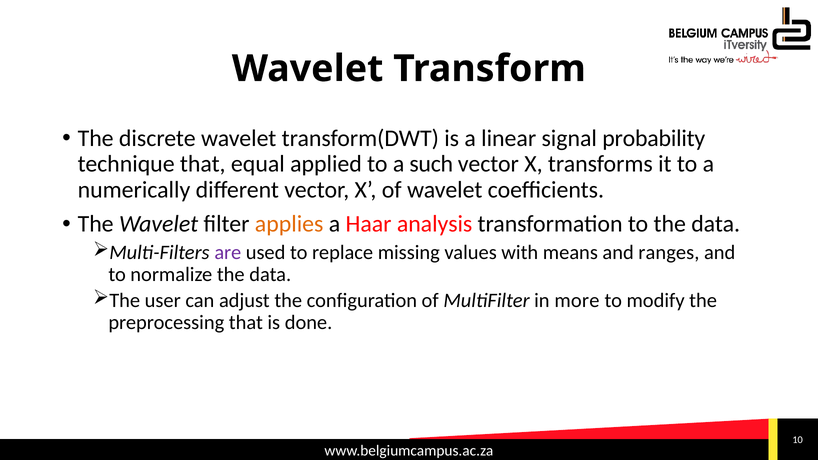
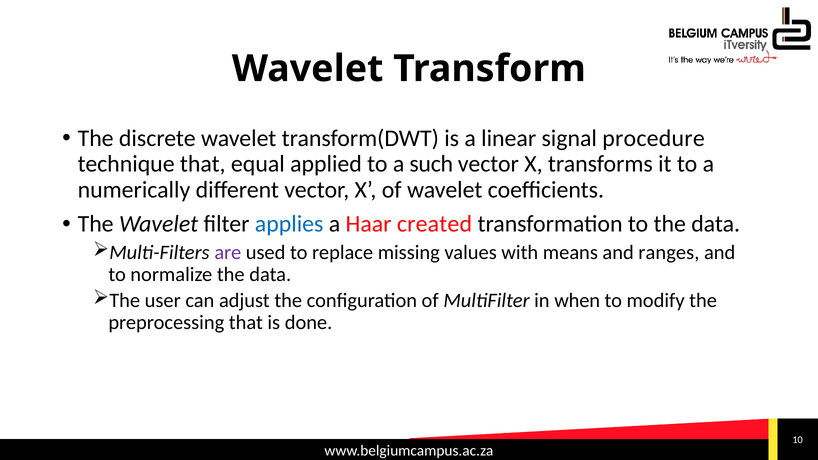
probability: probability -> procedure
applies colour: orange -> blue
analysis: analysis -> created
more: more -> when
